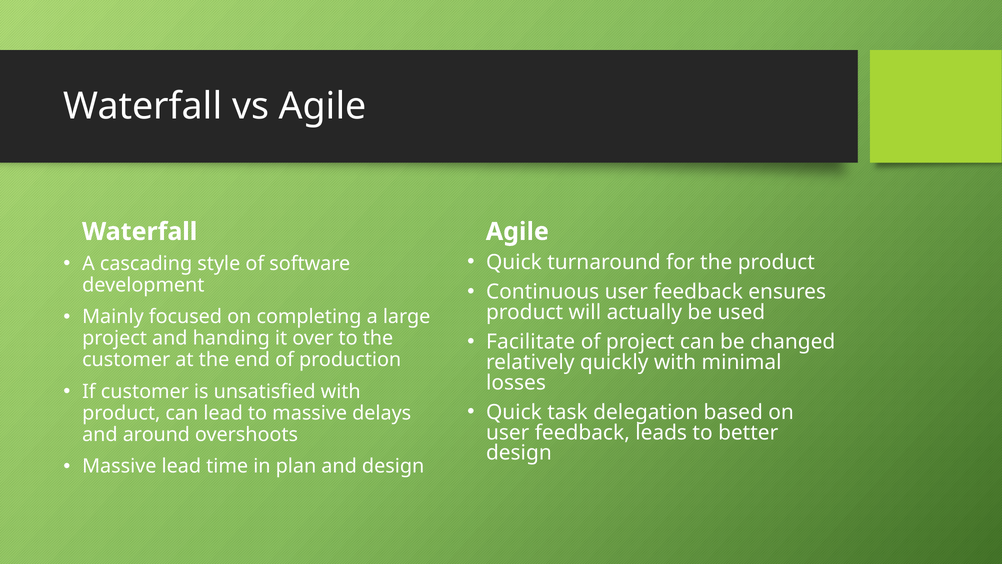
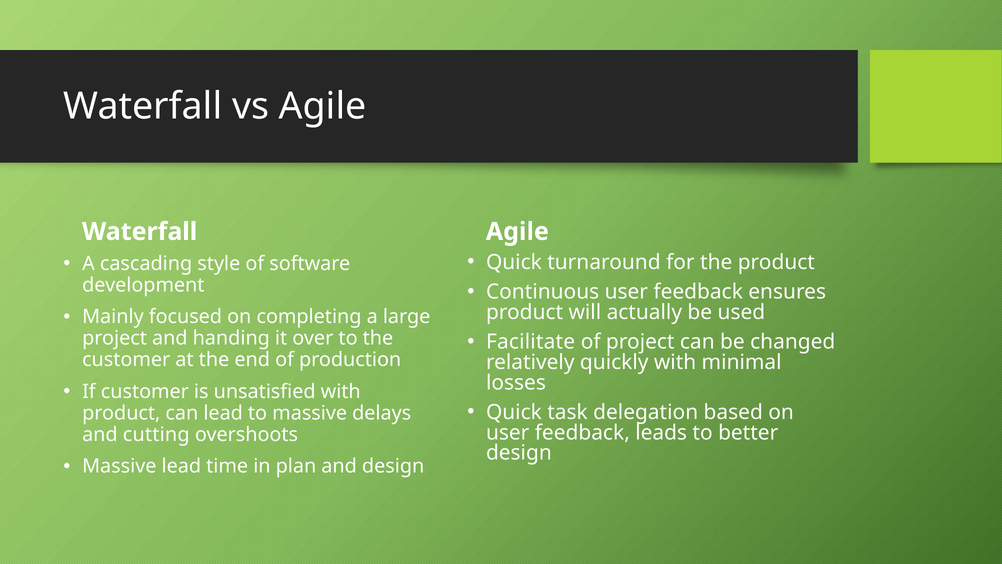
around: around -> cutting
